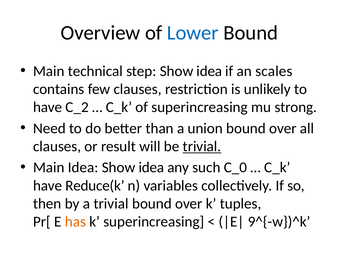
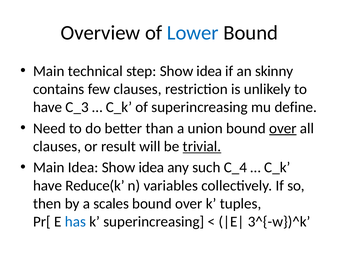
scales: scales -> skinny
C_2: C_2 -> C_3
strong: strong -> define
over at (283, 128) underline: none -> present
C_0: C_0 -> C_4
a trivial: trivial -> scales
has colour: orange -> blue
9^{-w})^k: 9^{-w})^k -> 3^{-w})^k
